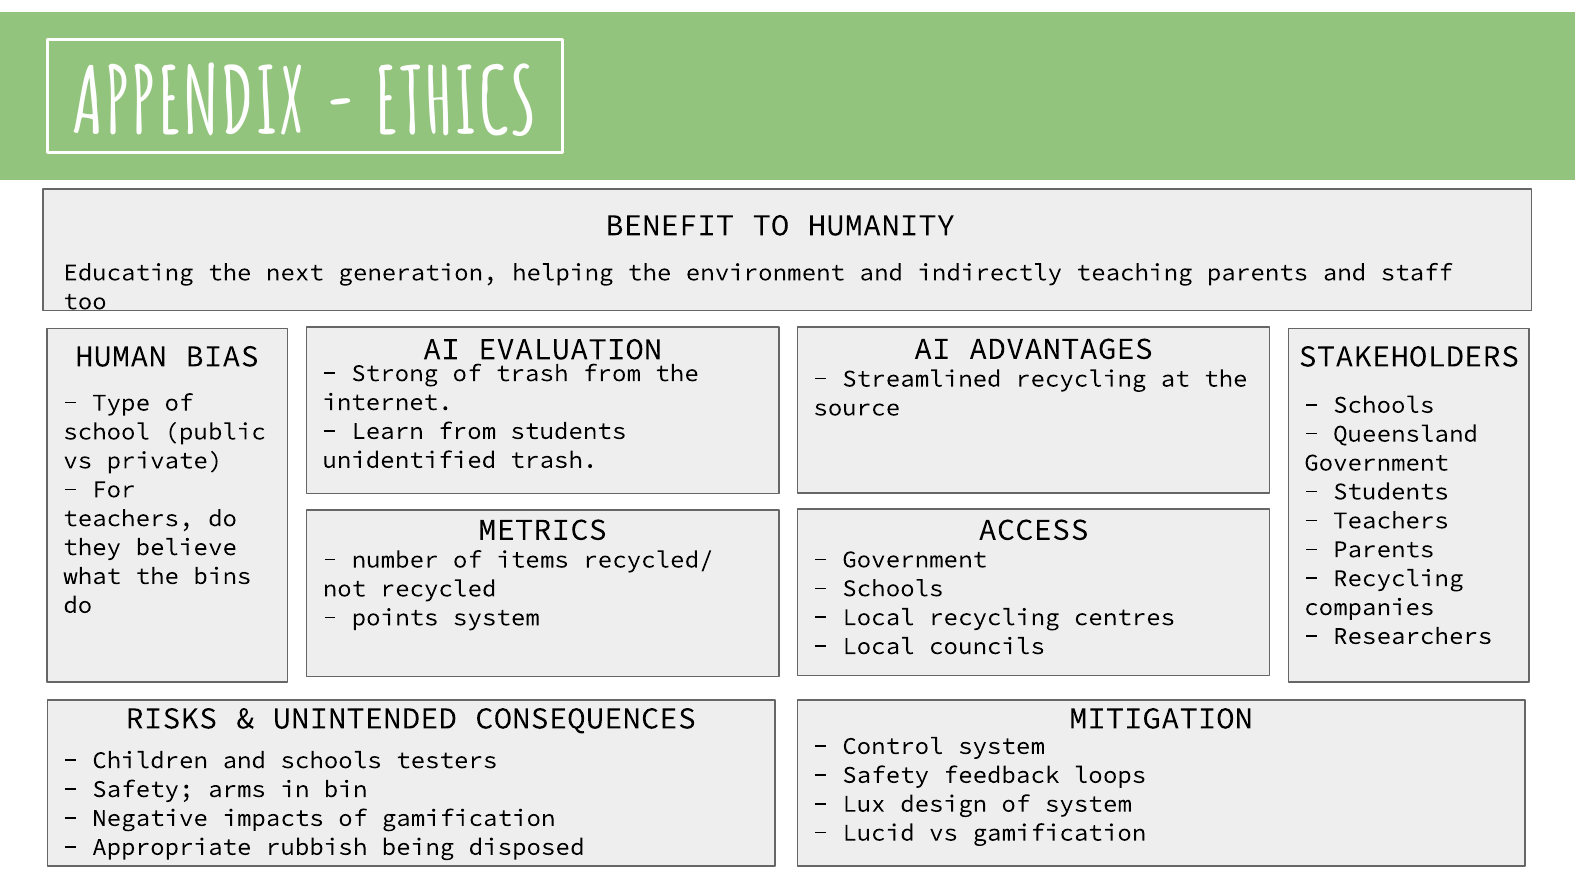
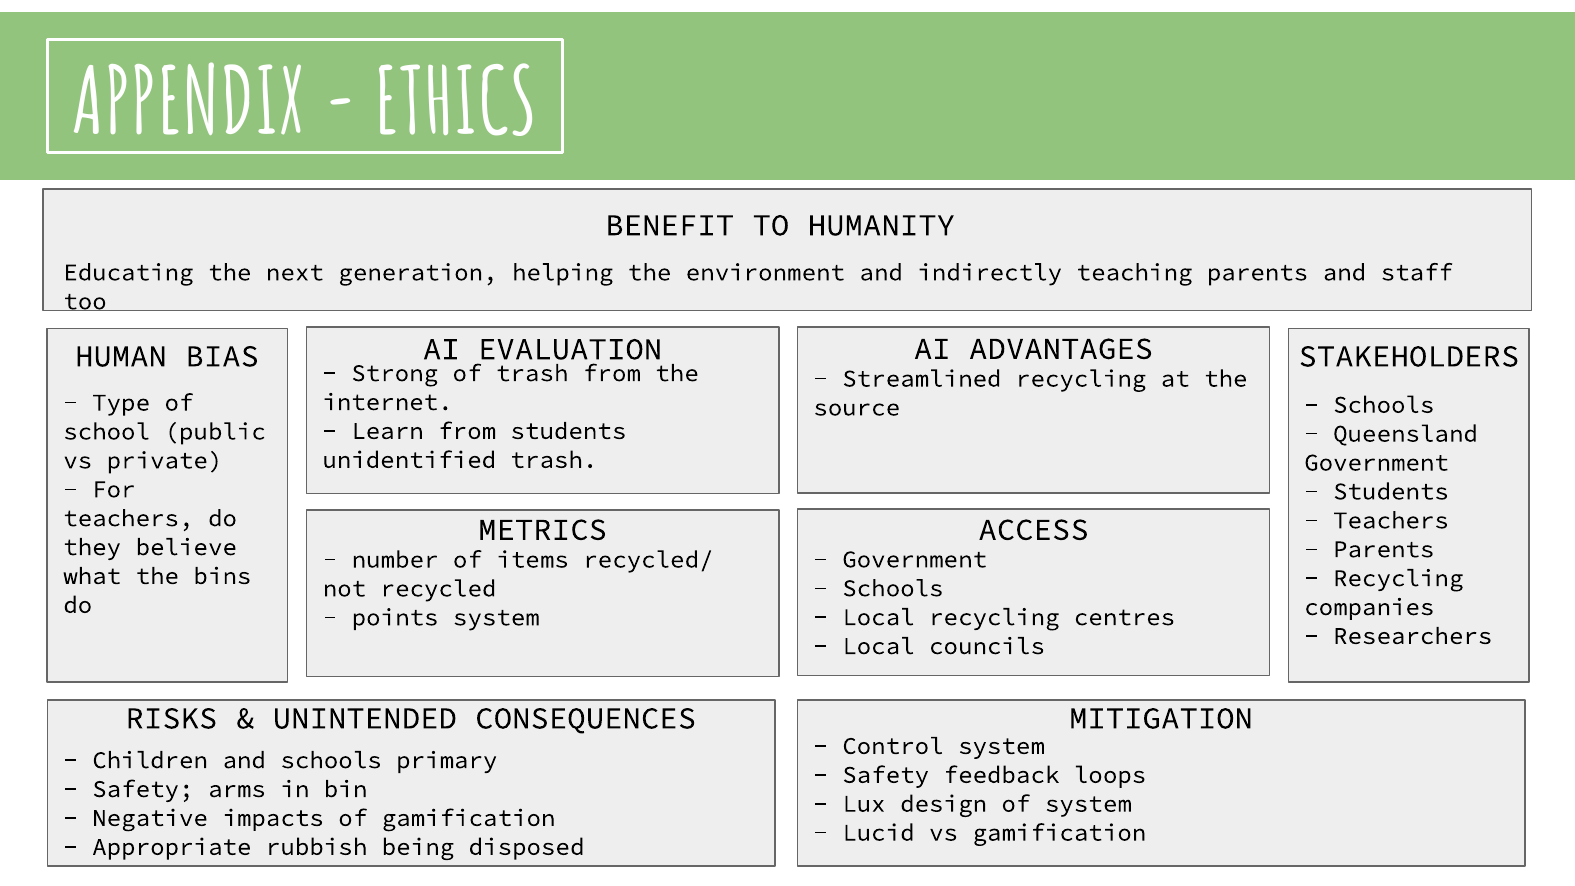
testers: testers -> primary
